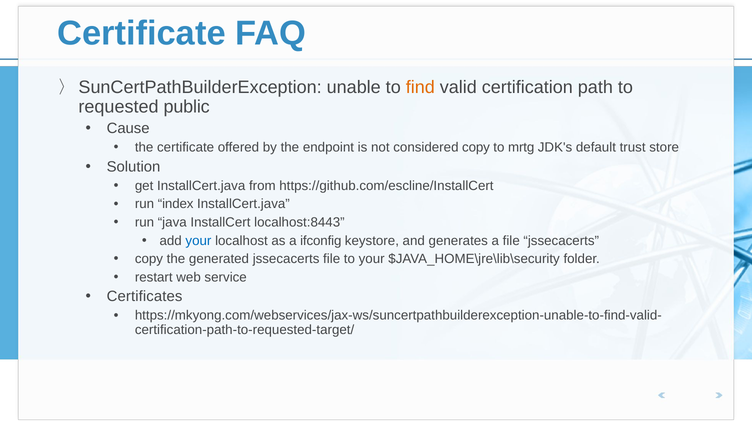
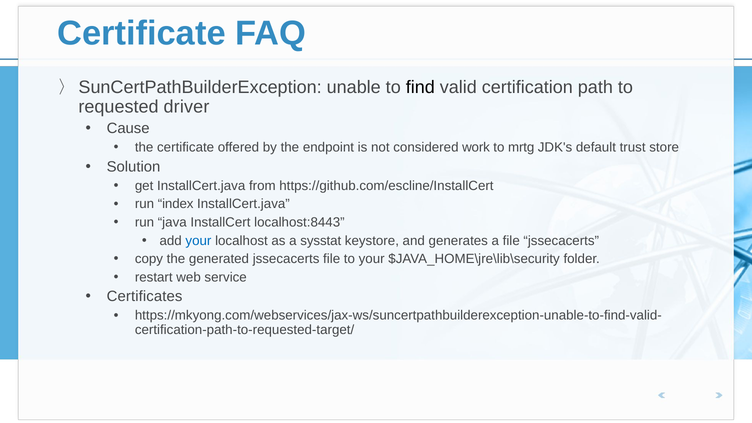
find colour: orange -> black
public: public -> driver
considered copy: copy -> work
ifconfig: ifconfig -> sysstat
